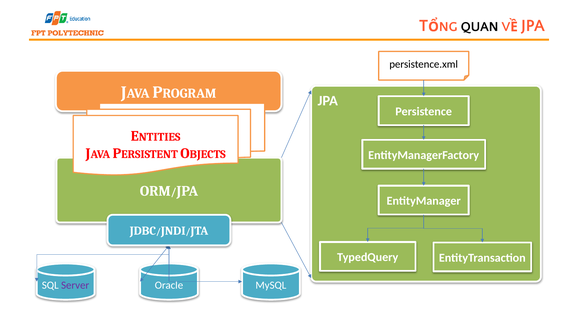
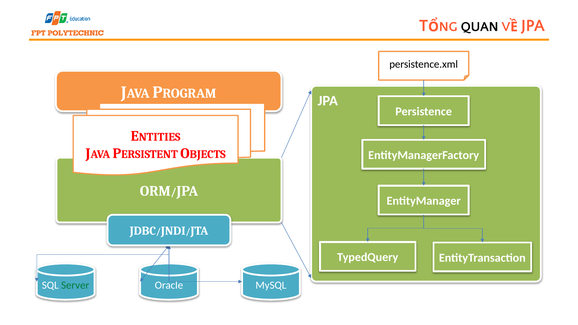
Server colour: purple -> green
